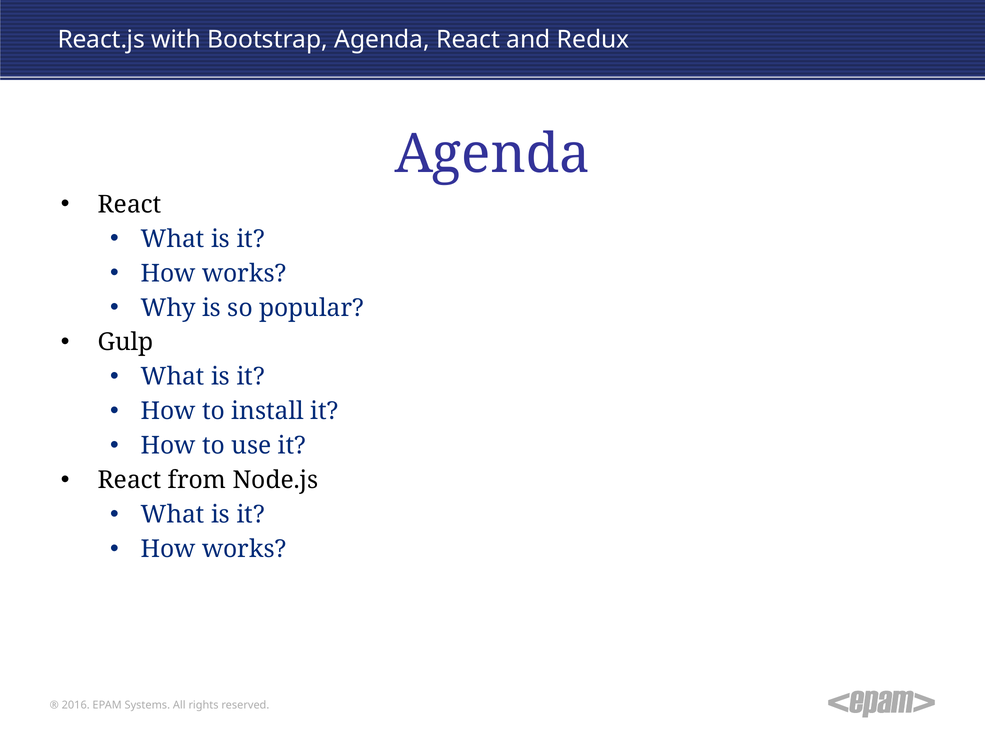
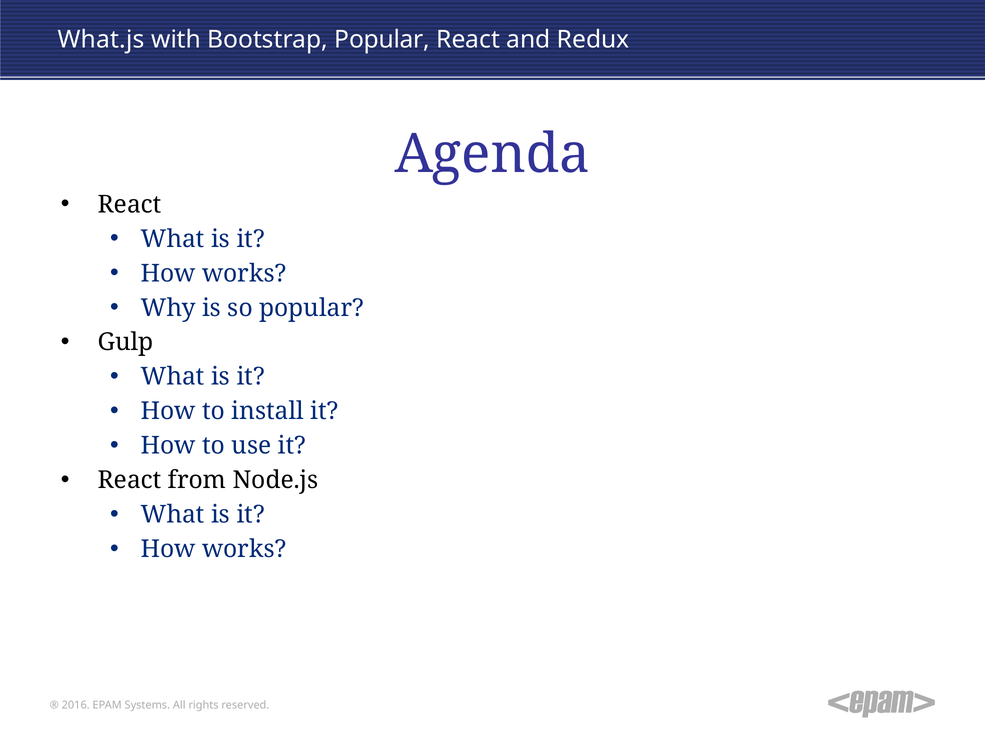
React.js: React.js -> What.js
Bootstrap Agenda: Agenda -> Popular
